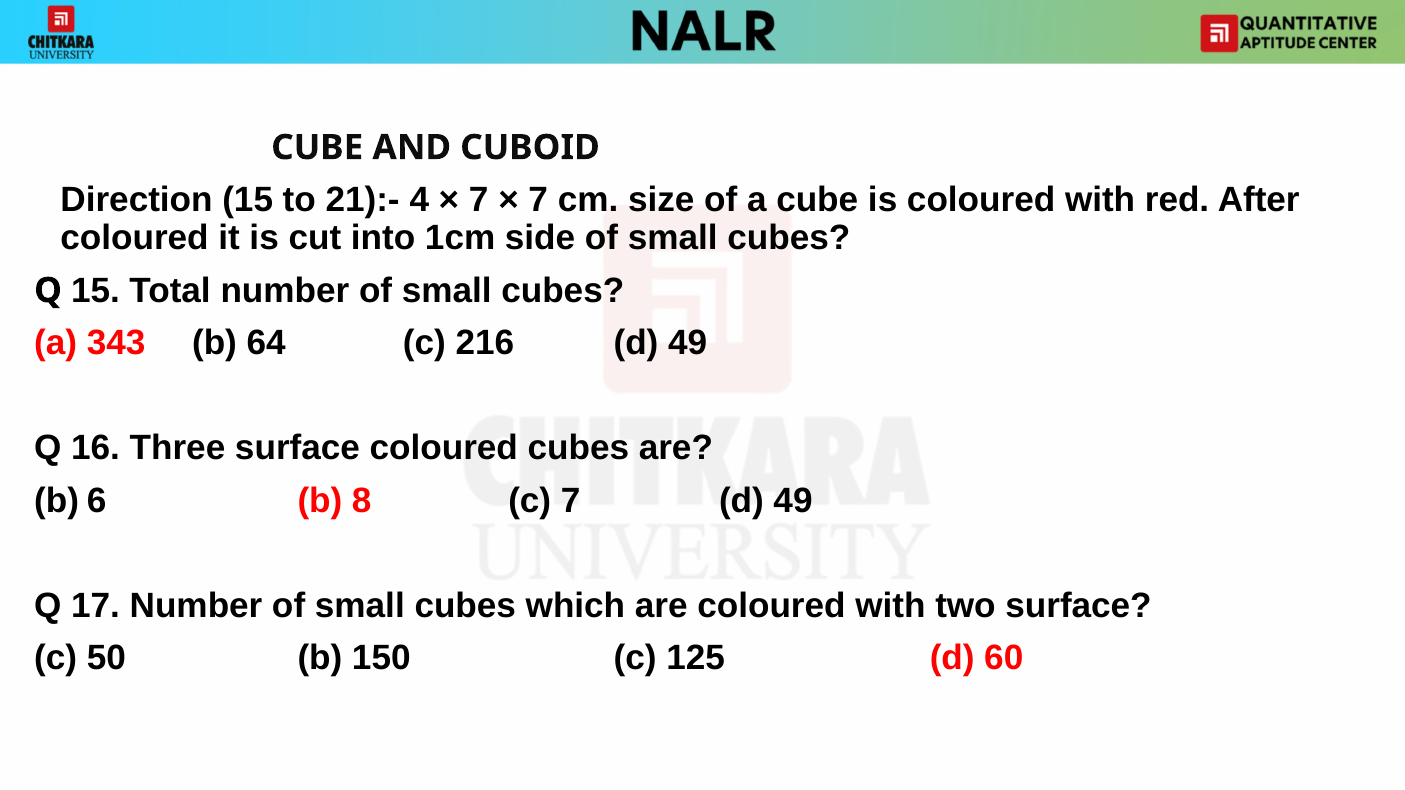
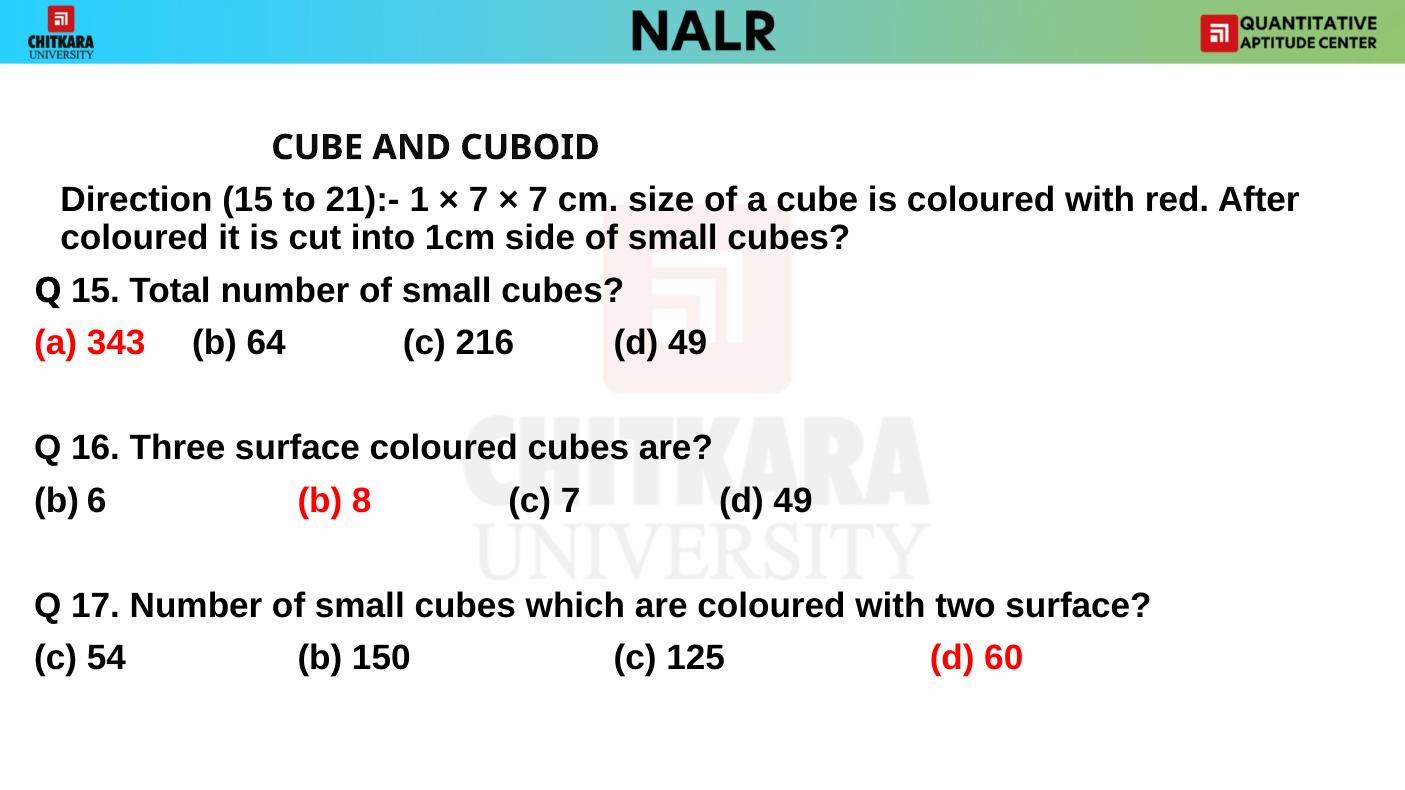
4: 4 -> 1
50: 50 -> 54
